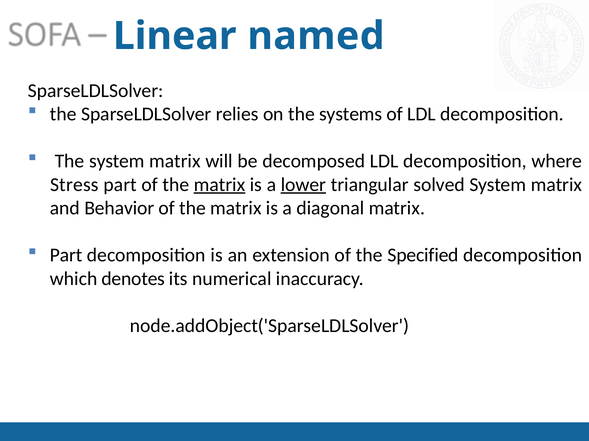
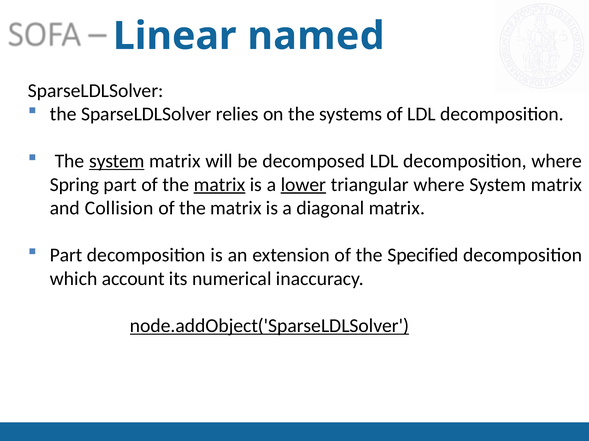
system at (117, 161) underline: none -> present
Stress: Stress -> Spring
triangular solved: solved -> where
Behavior: Behavior -> Collision
denotes: denotes -> account
node.addObject('SparseLDLSolver underline: none -> present
